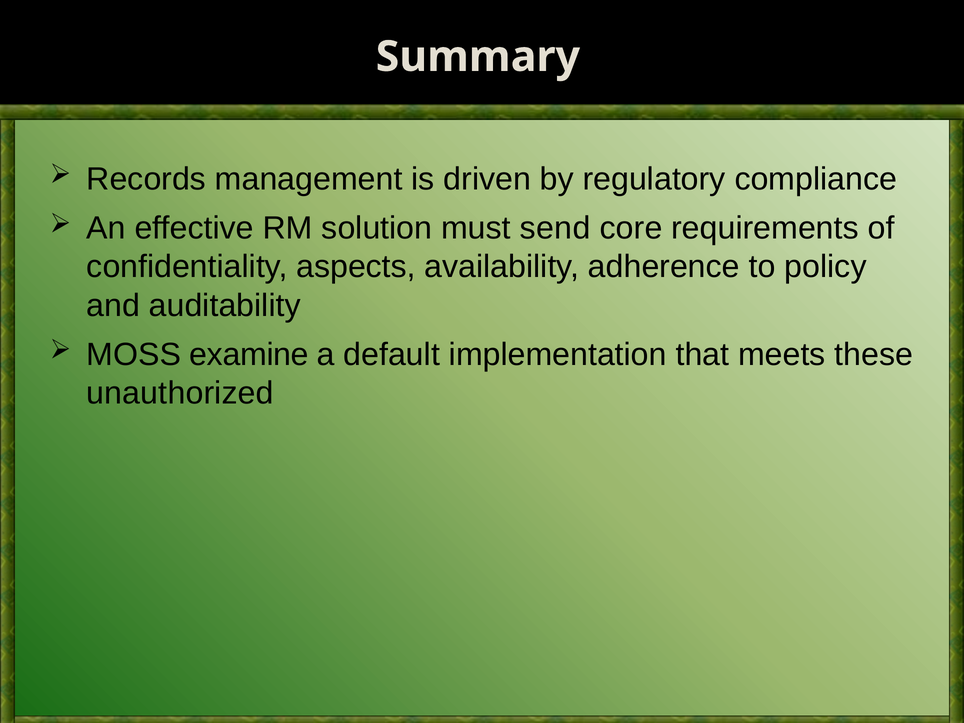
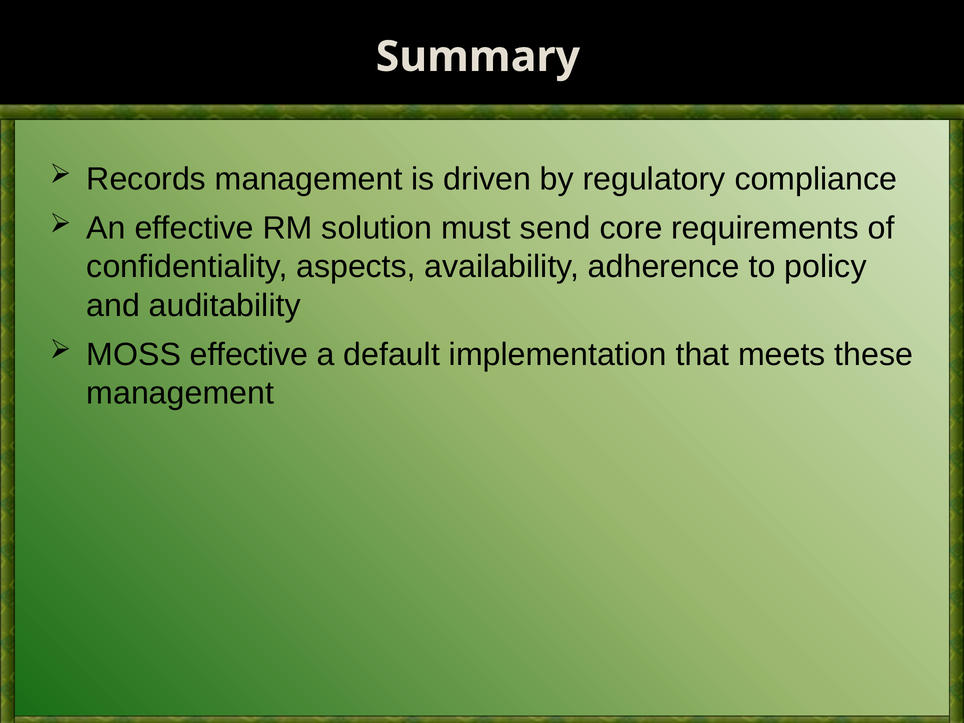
MOSS examine: examine -> effective
unauthorized at (180, 393): unauthorized -> management
